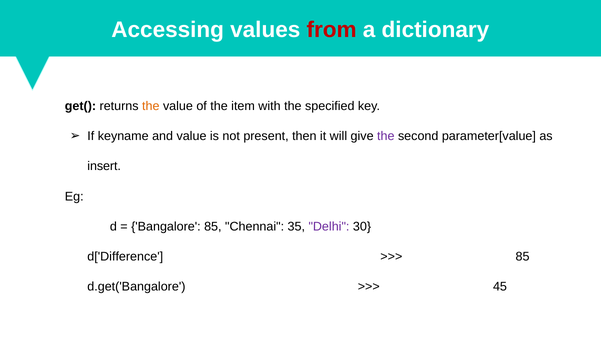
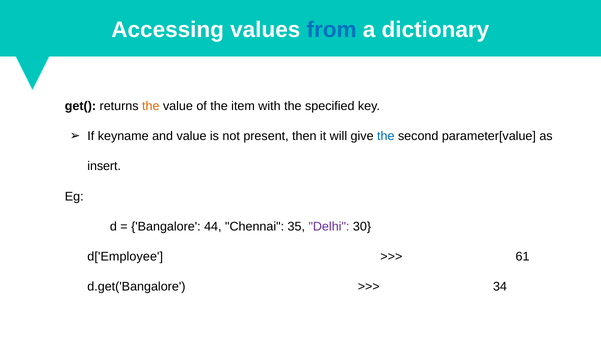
from colour: red -> blue
the at (386, 136) colour: purple -> blue
Bangalore 85: 85 -> 44
d['Difference: d['Difference -> d['Employee
85 at (523, 257): 85 -> 61
45: 45 -> 34
